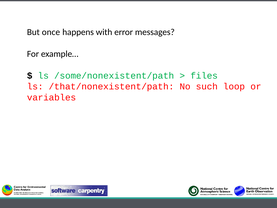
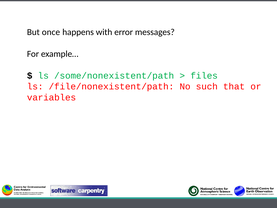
/that/nonexistent/path: /that/nonexistent/path -> /file/nonexistent/path
loop: loop -> that
